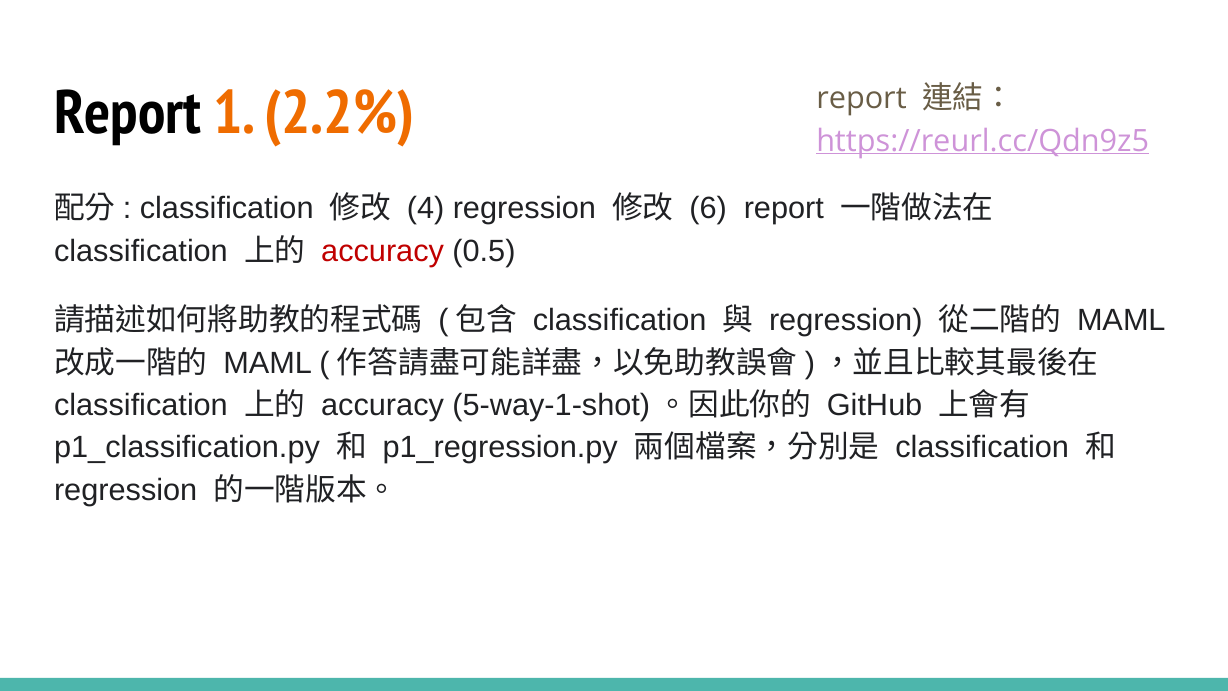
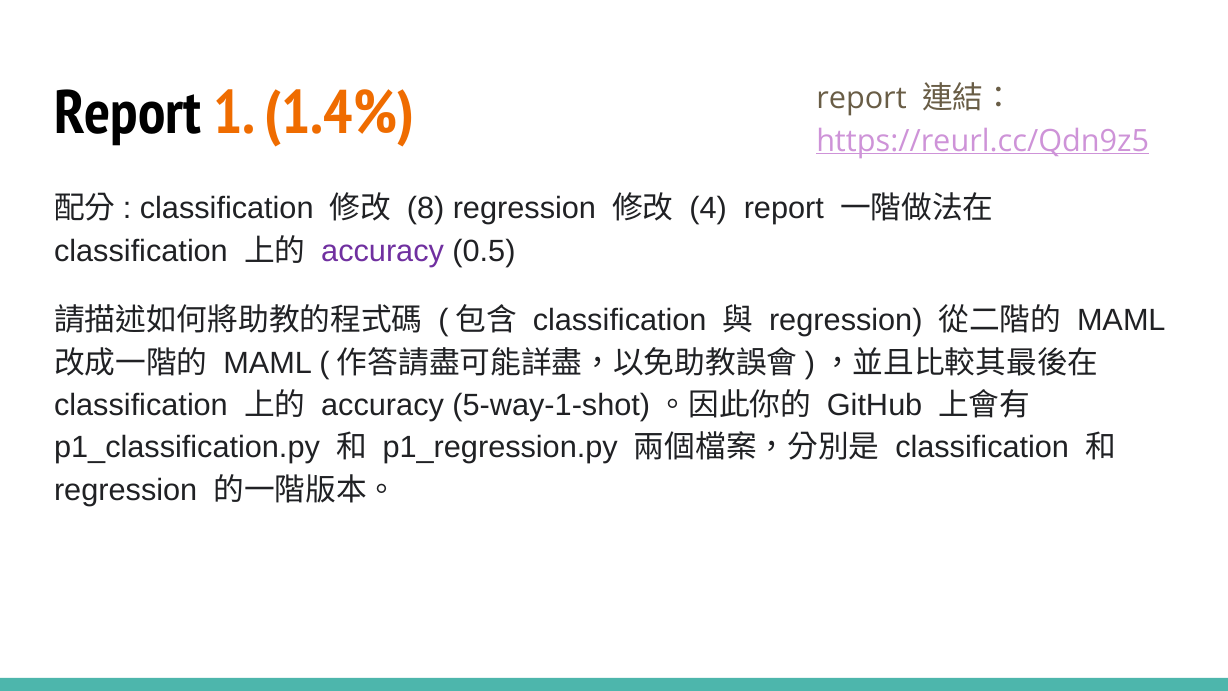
2.2%: 2.2% -> 1.4%
4: 4 -> 8
6: 6 -> 4
accuracy at (383, 251) colour: red -> purple
